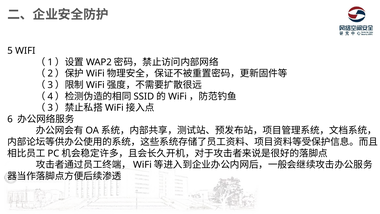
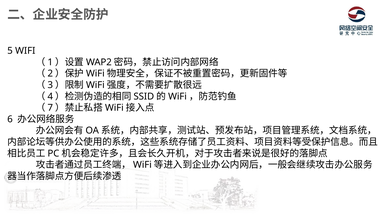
3 at (50, 108): 3 -> 7
